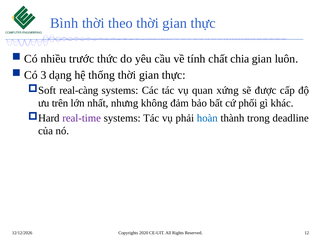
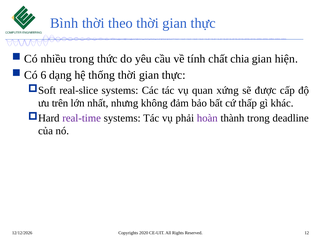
nhiều trước: trước -> trong
luôn: luôn -> hiện
3: 3 -> 6
real-càng: real-càng -> real-slice
phối: phối -> thấp
hoàn colour: blue -> purple
